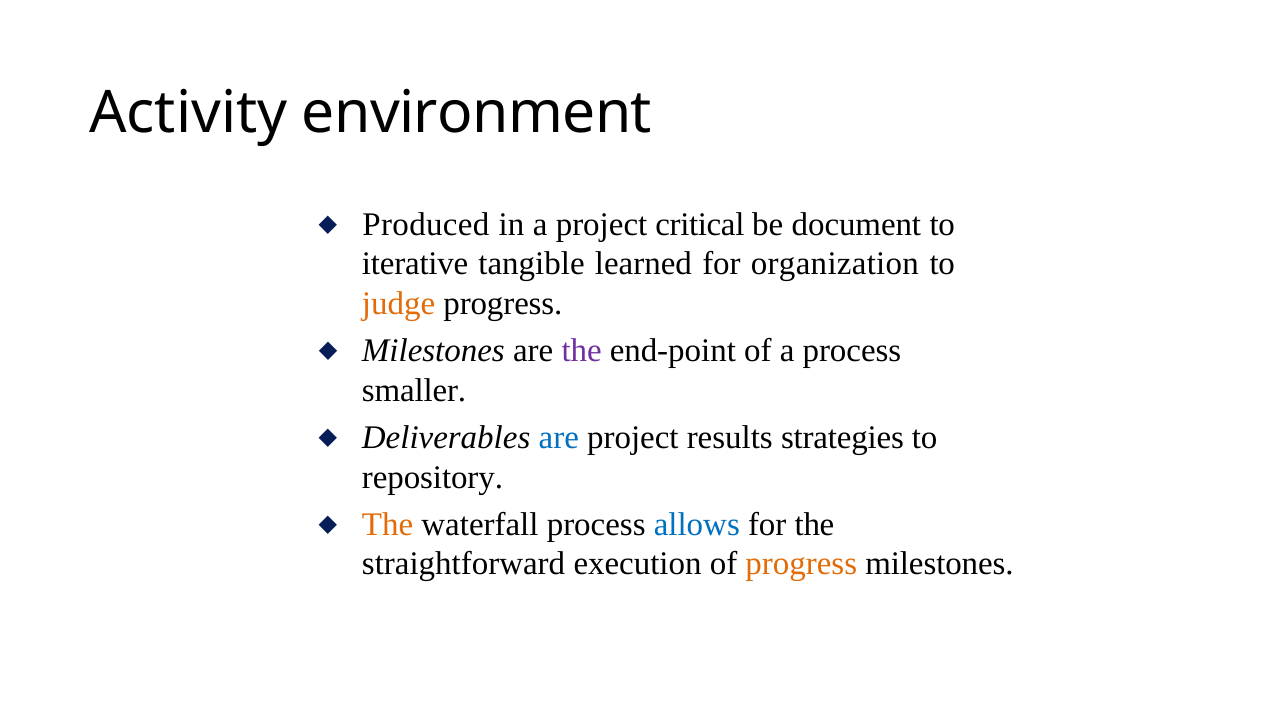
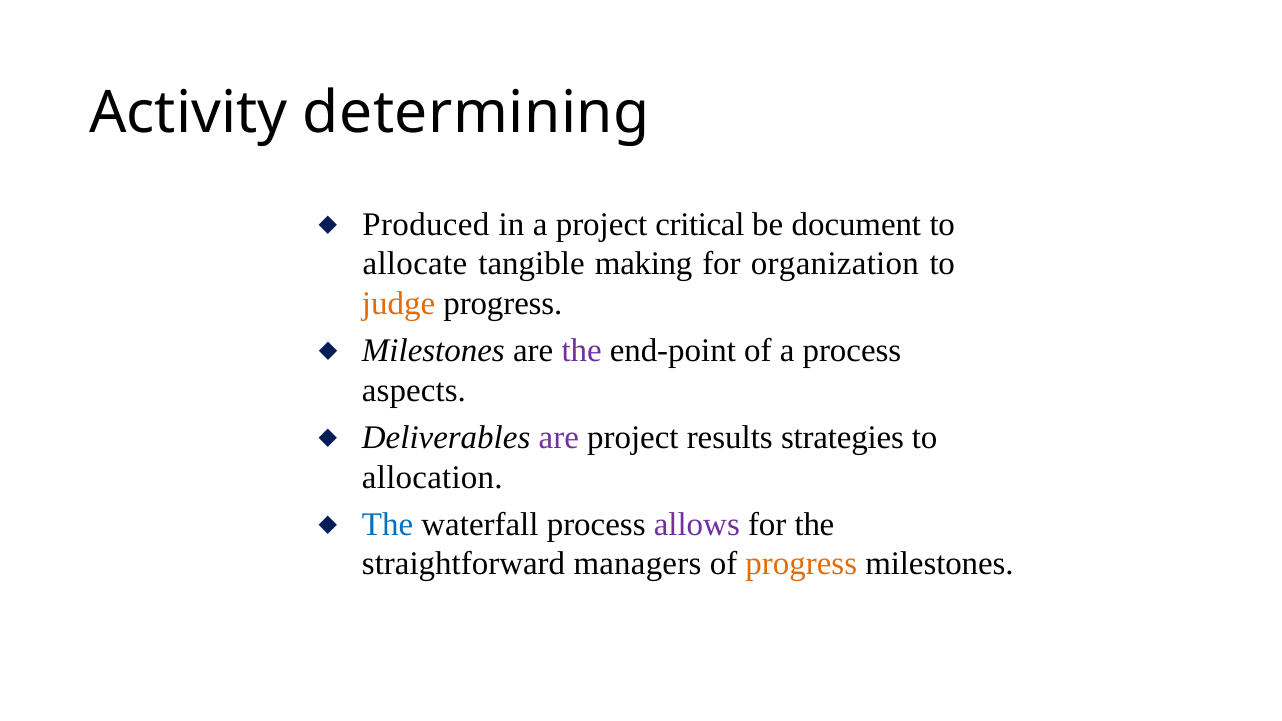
environment: environment -> determining
iterative: iterative -> allocate
learned: learned -> making
smaller: smaller -> aspects
are at (559, 438) colour: blue -> purple
repository: repository -> allocation
The at (388, 524) colour: orange -> blue
allows colour: blue -> purple
execution: execution -> managers
